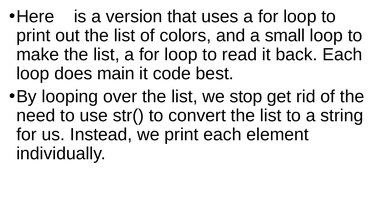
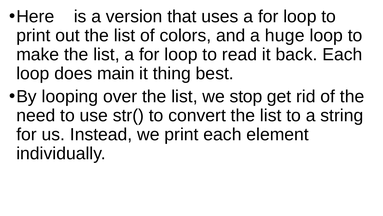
small: small -> huge
code: code -> thing
